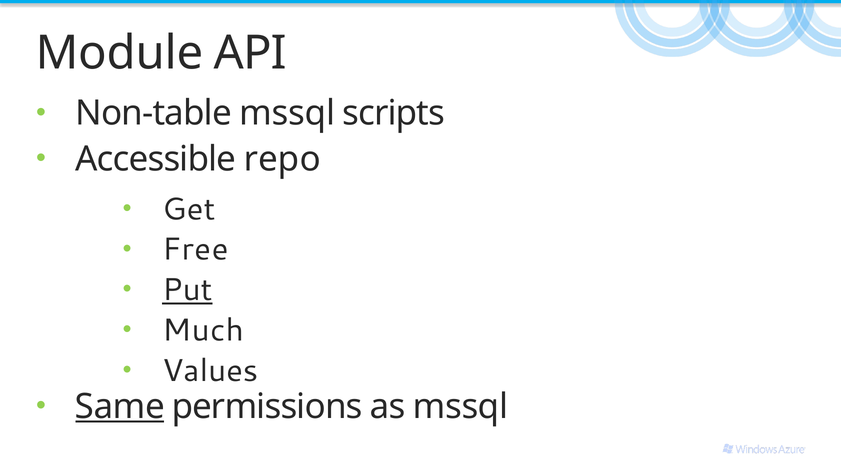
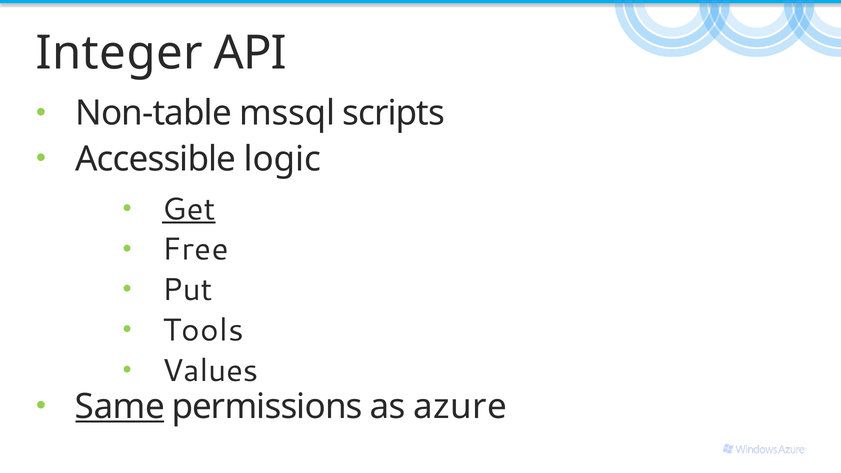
Module: Module -> Integer
repo: repo -> logic
Get underline: none -> present
Put underline: present -> none
Much: Much -> Tools
as mssql: mssql -> azure
